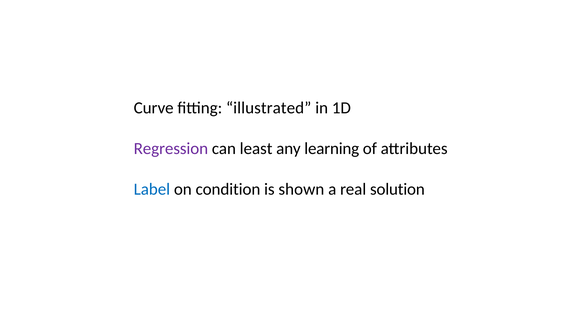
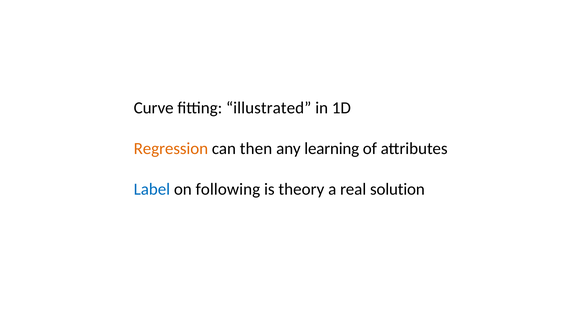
Regression colour: purple -> orange
least: least -> then
condition: condition -> following
shown: shown -> theory
